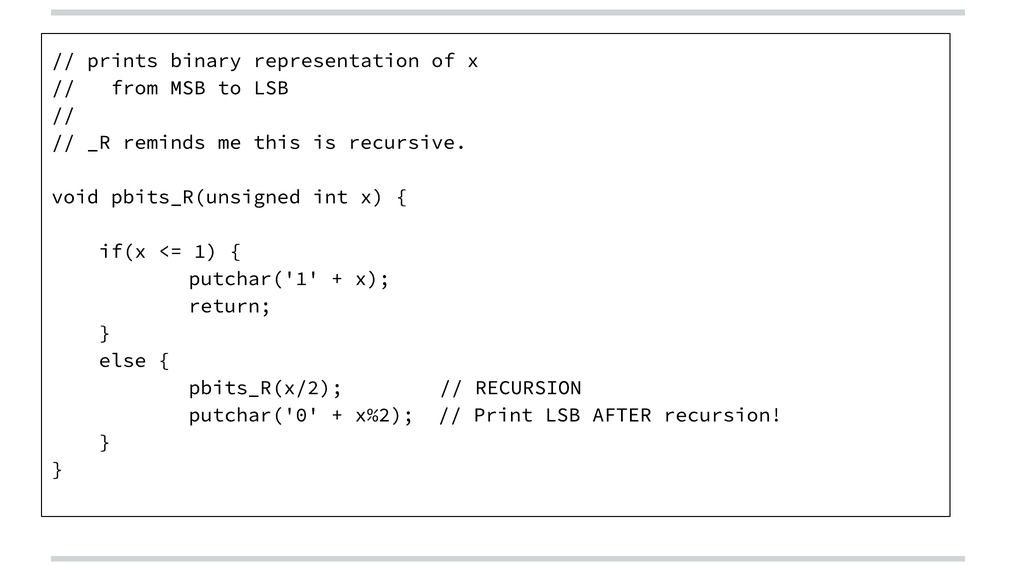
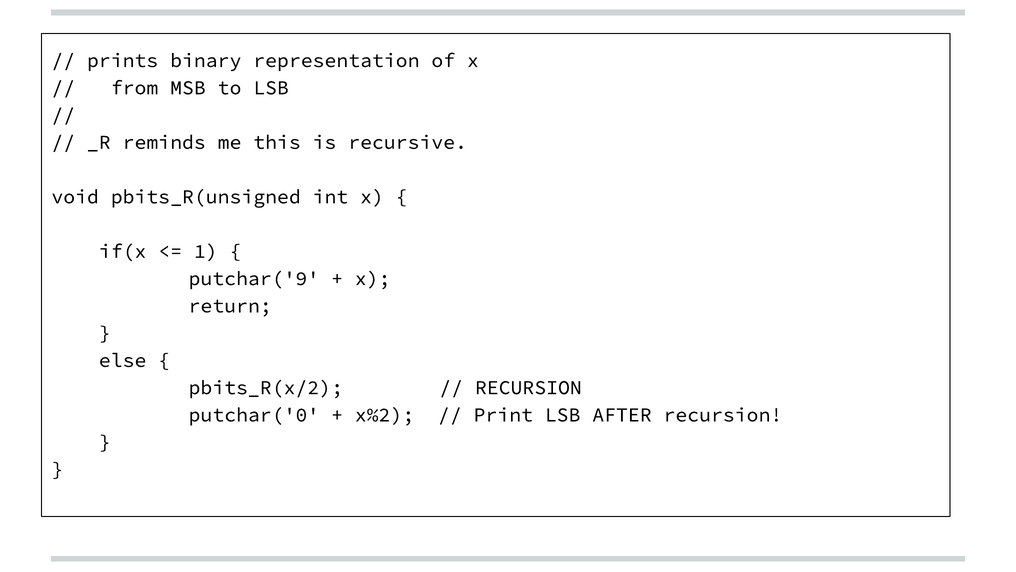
putchar('1: putchar('1 -> putchar('9
